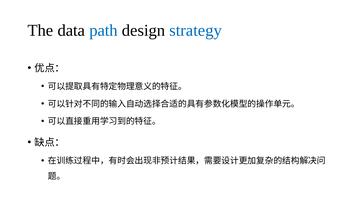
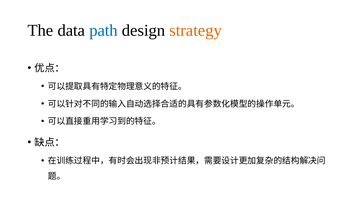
strategy colour: blue -> orange
